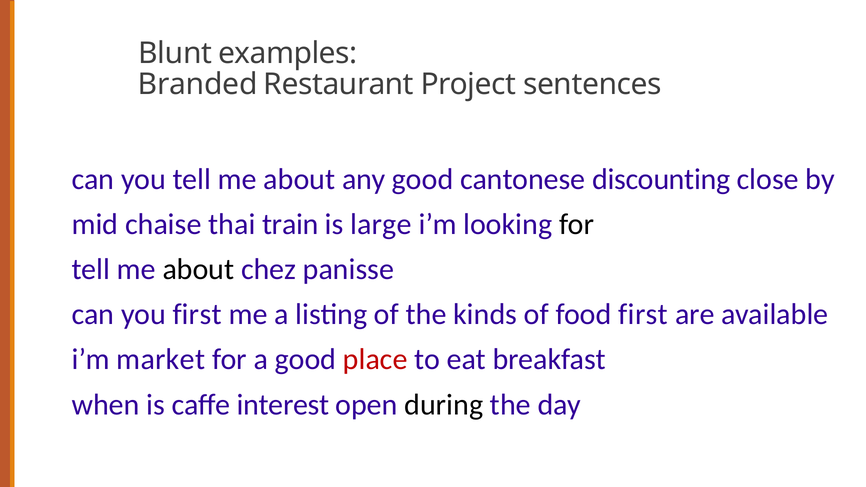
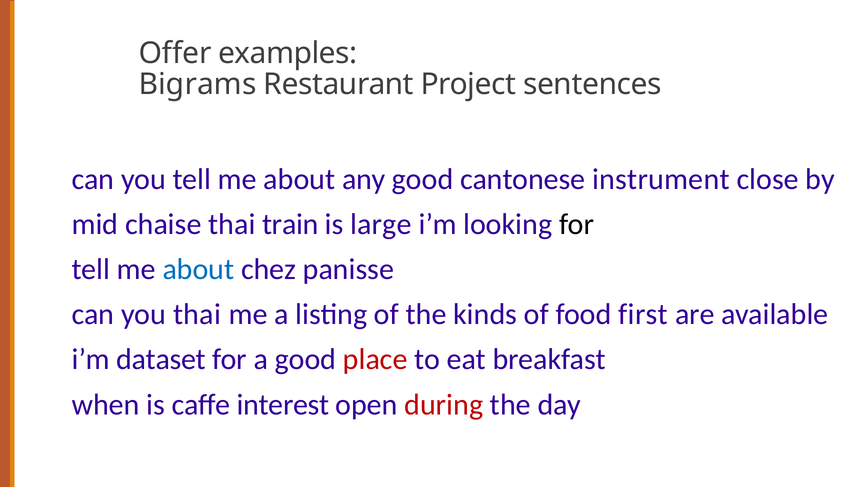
Blunt: Blunt -> Offer
Branded: Branded -> Bigrams
discounting: discounting -> instrument
about at (198, 269) colour: black -> blue
you first: first -> thai
market: market -> dataset
during colour: black -> red
